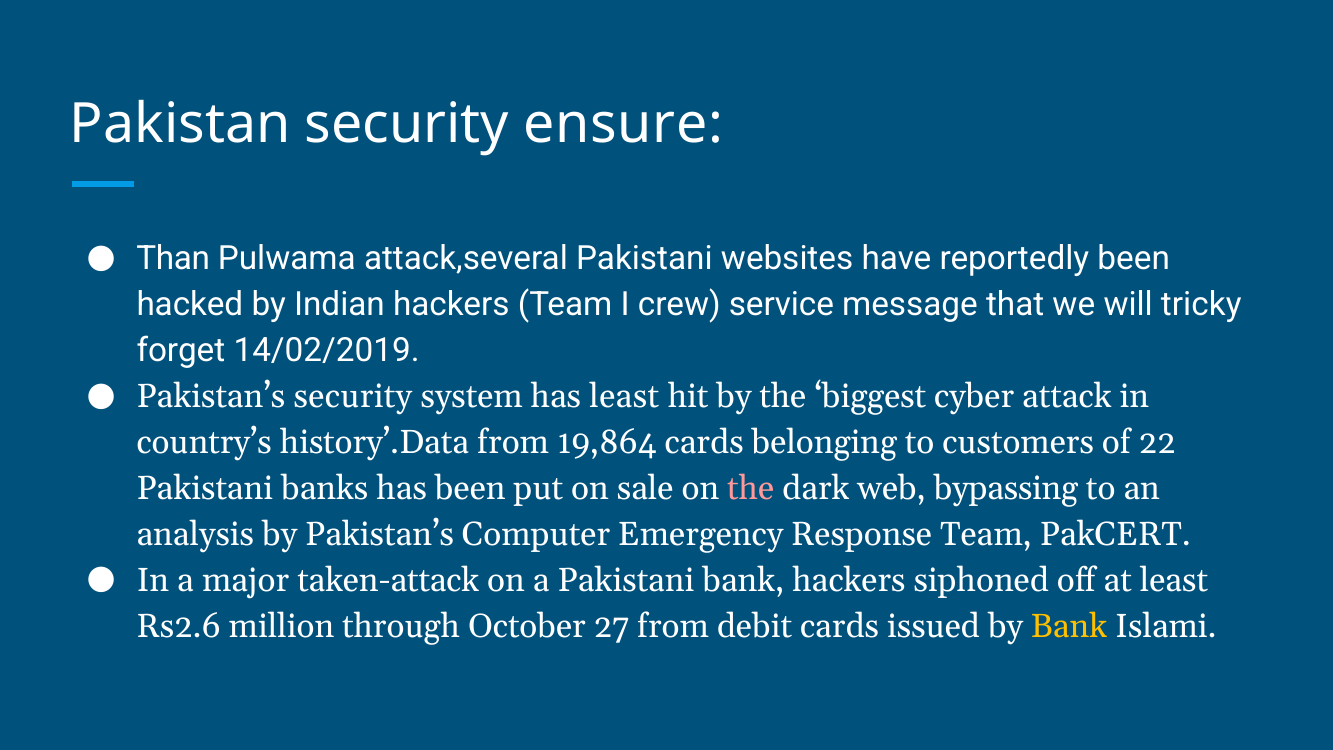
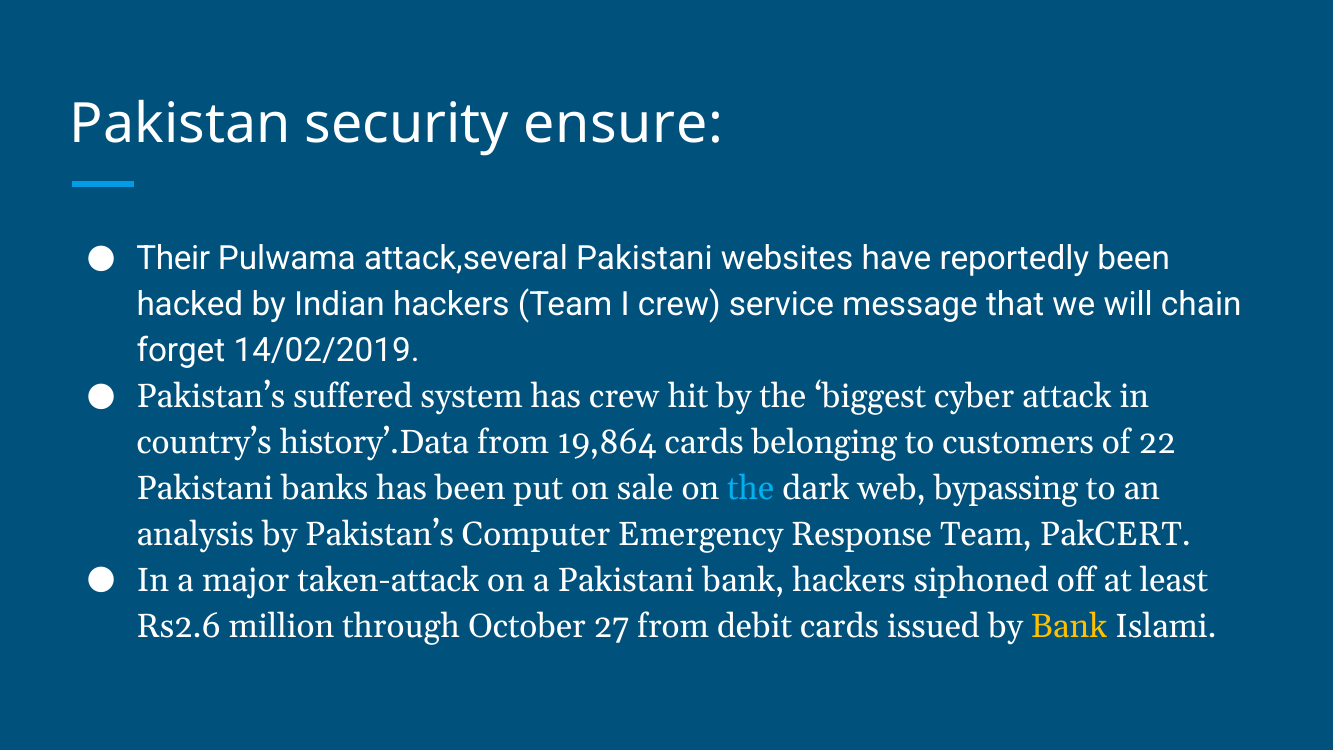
Than: Than -> Their
tricky: tricky -> chain
Pakistan’s security: security -> suffered
has least: least -> crew
the at (751, 489) colour: pink -> light blue
